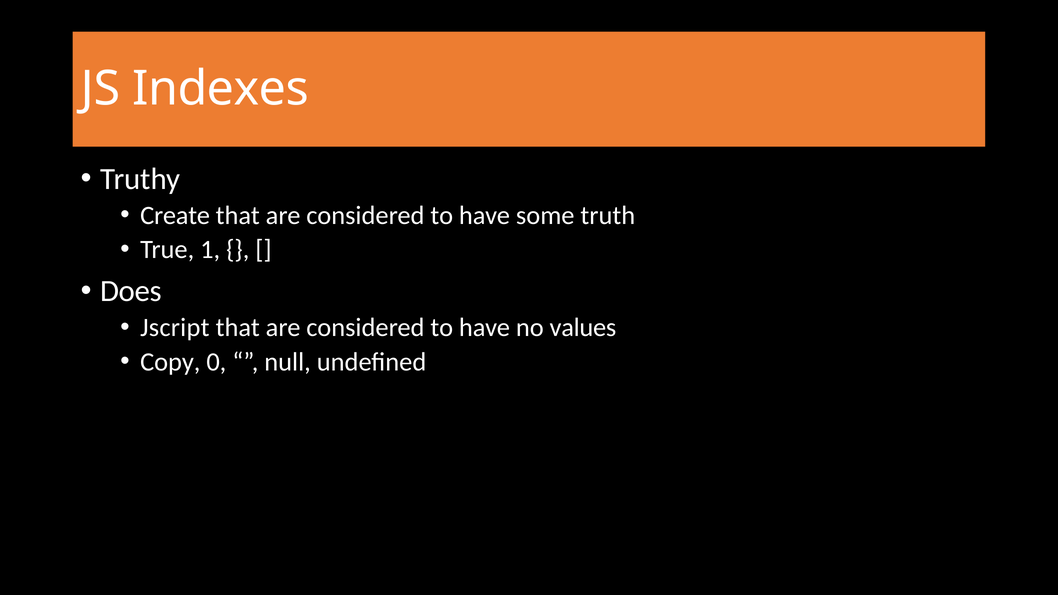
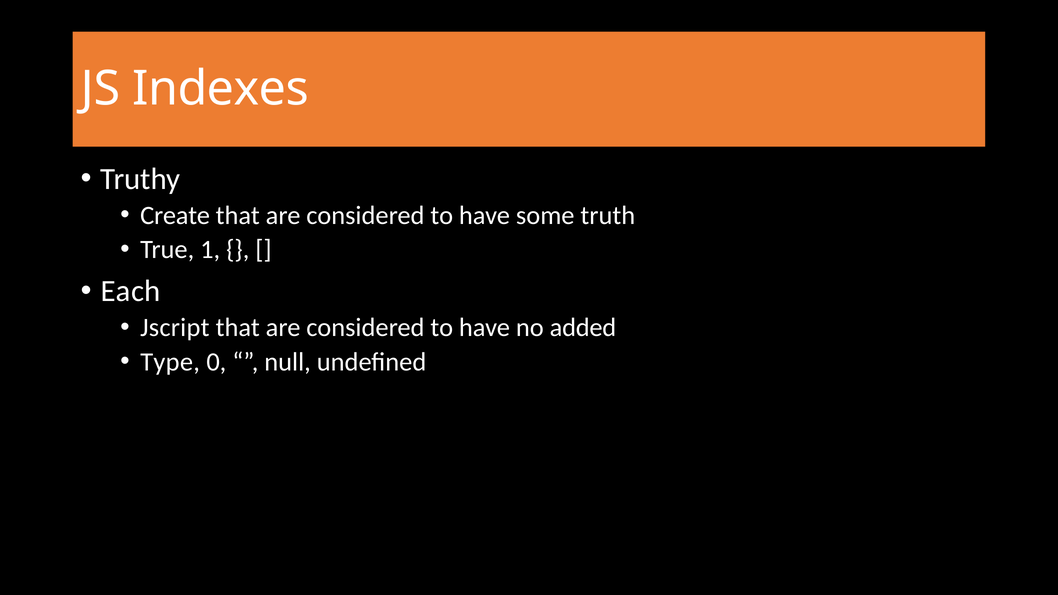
Does: Does -> Each
values: values -> added
Copy: Copy -> Type
